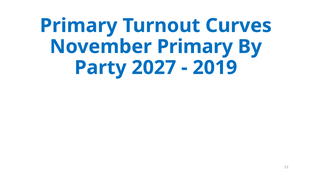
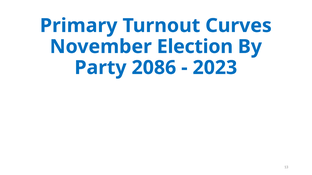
November Primary: Primary -> Election
2027: 2027 -> 2086
2019: 2019 -> 2023
